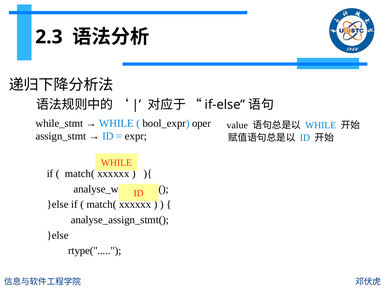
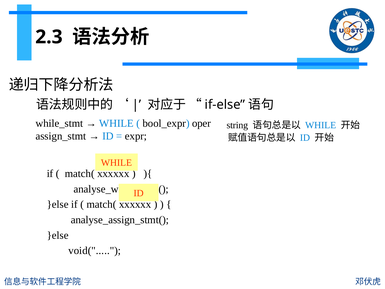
value: value -> string
rtype(: rtype( -> void(
